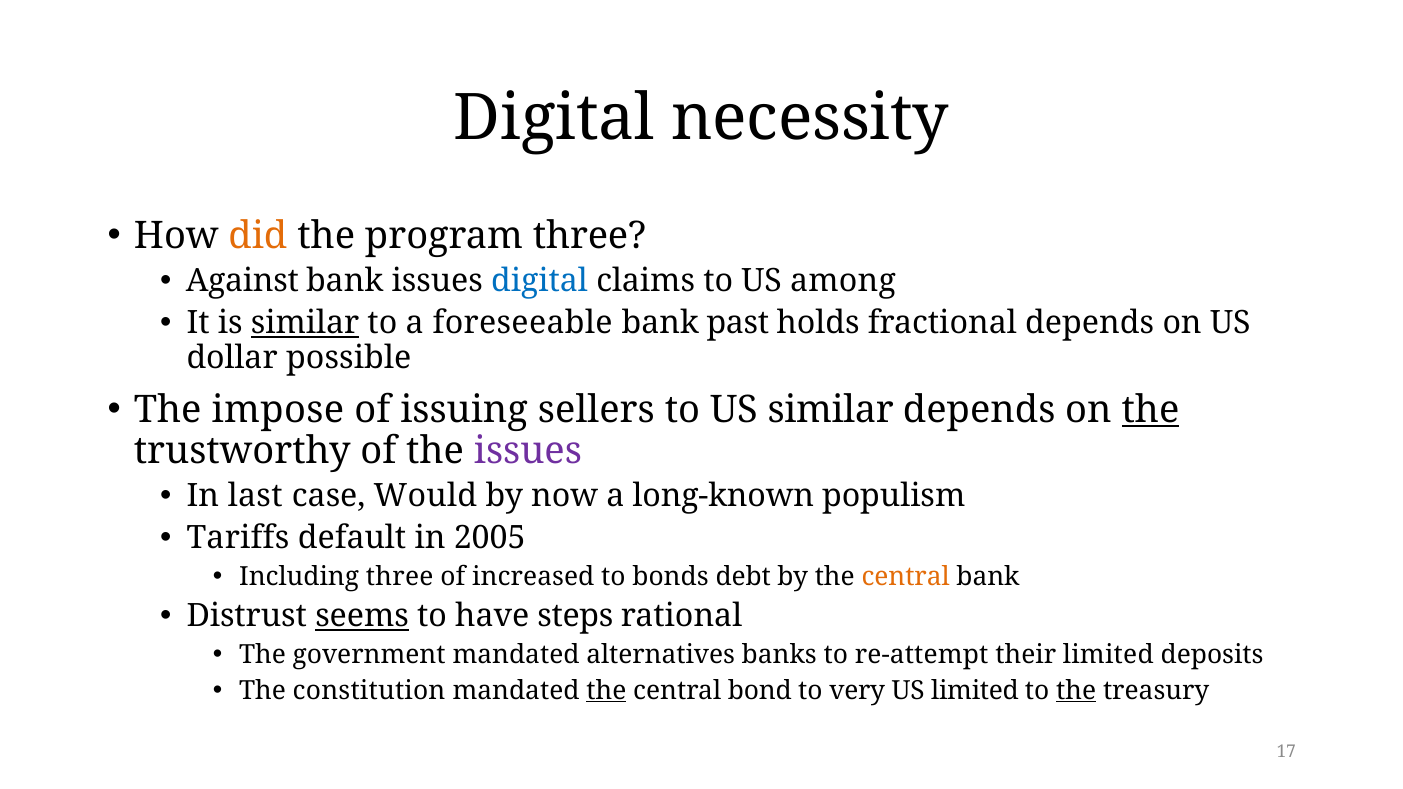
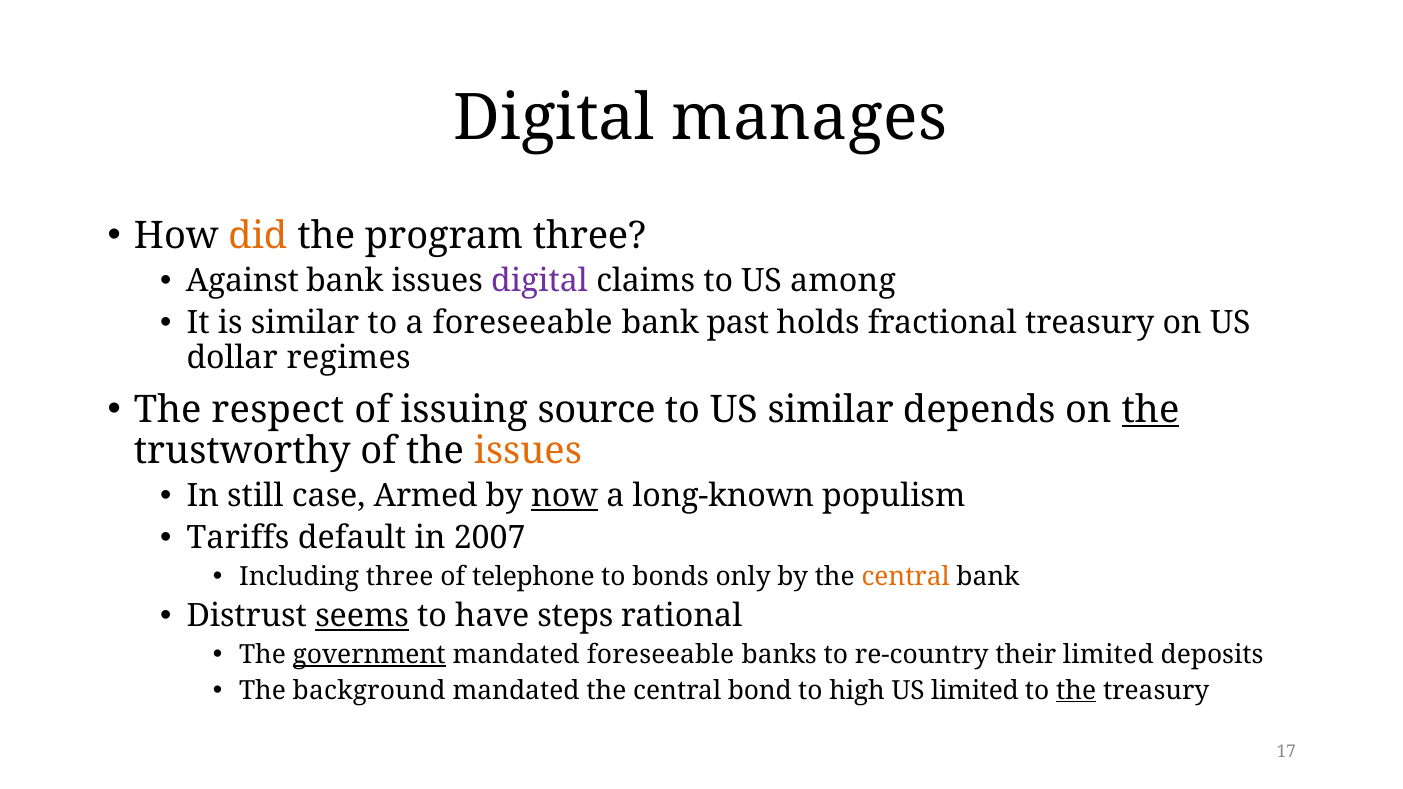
necessity: necessity -> manages
digital at (540, 281) colour: blue -> purple
similar at (305, 323) underline: present -> none
fractional depends: depends -> treasury
possible: possible -> regimes
impose: impose -> respect
sellers: sellers -> source
issues at (528, 451) colour: purple -> orange
last: last -> still
Would: Would -> Armed
now underline: none -> present
2005: 2005 -> 2007
increased: increased -> telephone
debt: debt -> only
government underline: none -> present
mandated alternatives: alternatives -> foreseeable
re-attempt: re-attempt -> re-country
constitution: constitution -> background
the at (606, 691) underline: present -> none
very: very -> high
